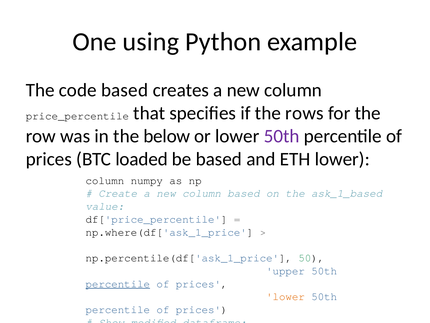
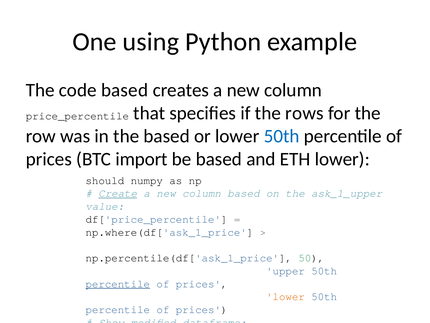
the below: below -> based
50th at (282, 136) colour: purple -> blue
loaded: loaded -> import
column at (105, 180): column -> should
Create underline: none -> present
ask_1_based: ask_1_based -> ask_1_upper
